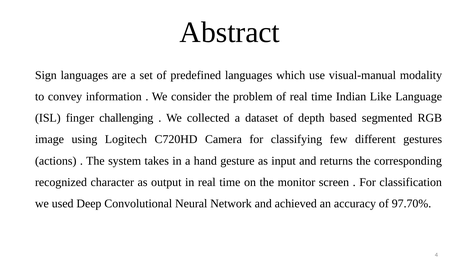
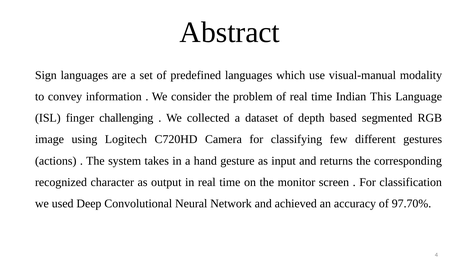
Like: Like -> This
